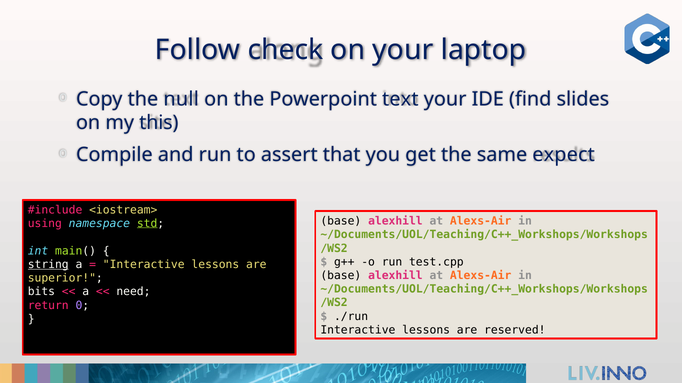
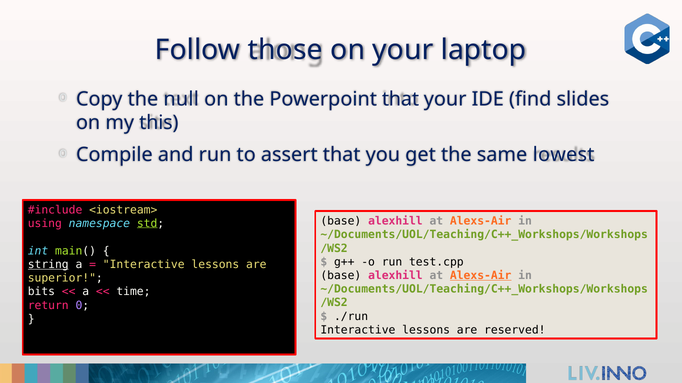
check: check -> those
Powerpoint text: text -> that
expect: expect -> lowest
Alexs-Air at (481, 276) underline: none -> present
need: need -> time
